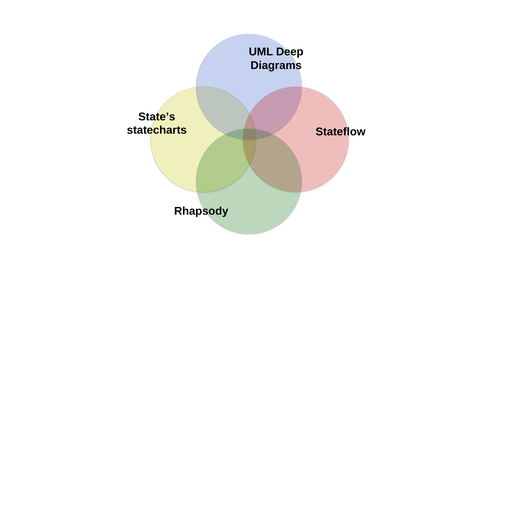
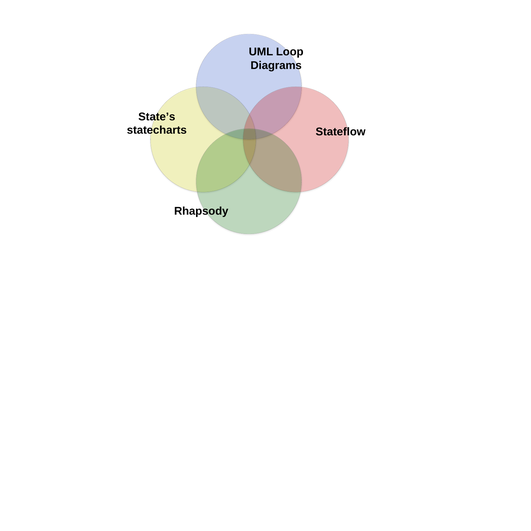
Deep: Deep -> Loop
